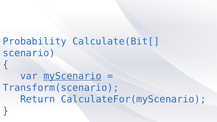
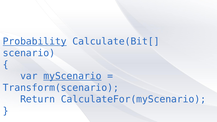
Probability underline: none -> present
